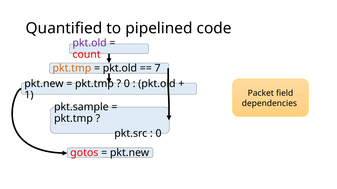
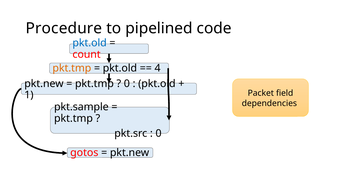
Quantified: Quantified -> Procedure
pkt.old at (90, 43) colour: purple -> blue
7: 7 -> 4
